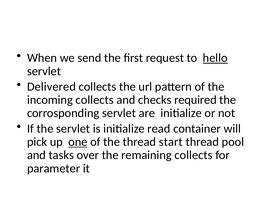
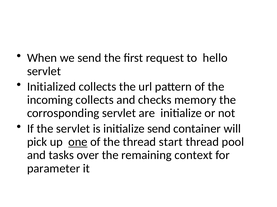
hello underline: present -> none
Delivered: Delivered -> Initialized
required: required -> memory
initialize read: read -> send
remaining collects: collects -> context
